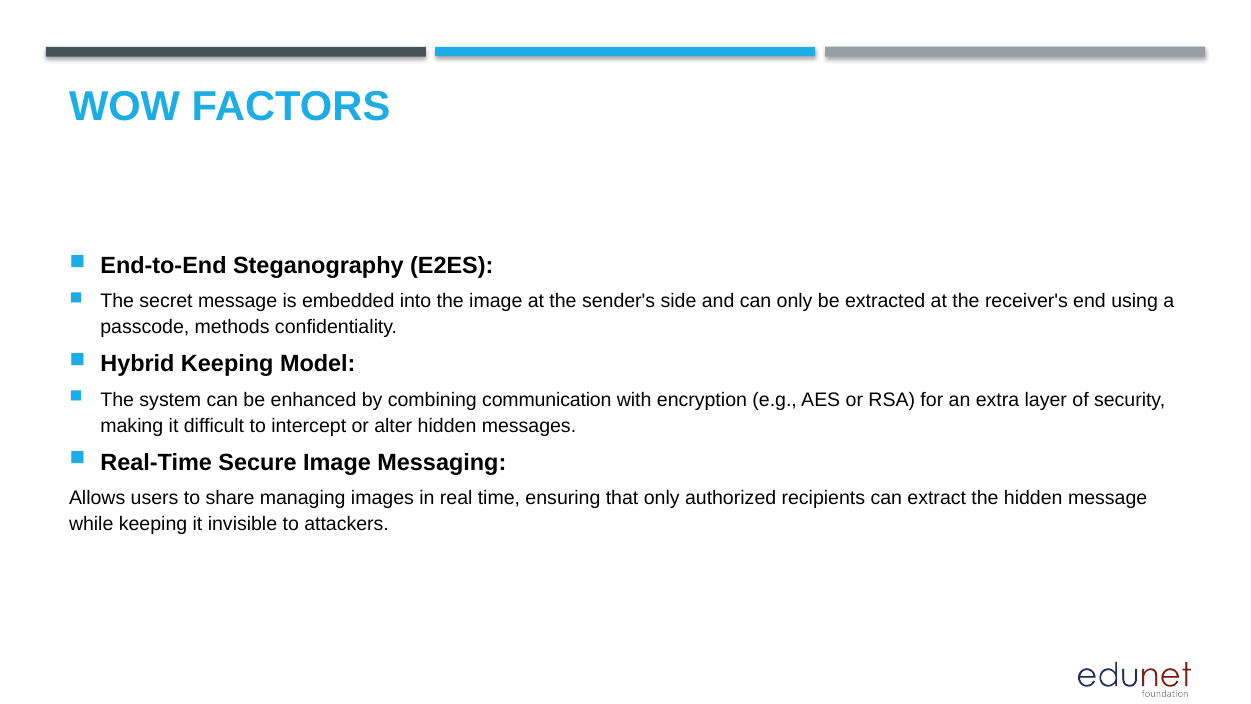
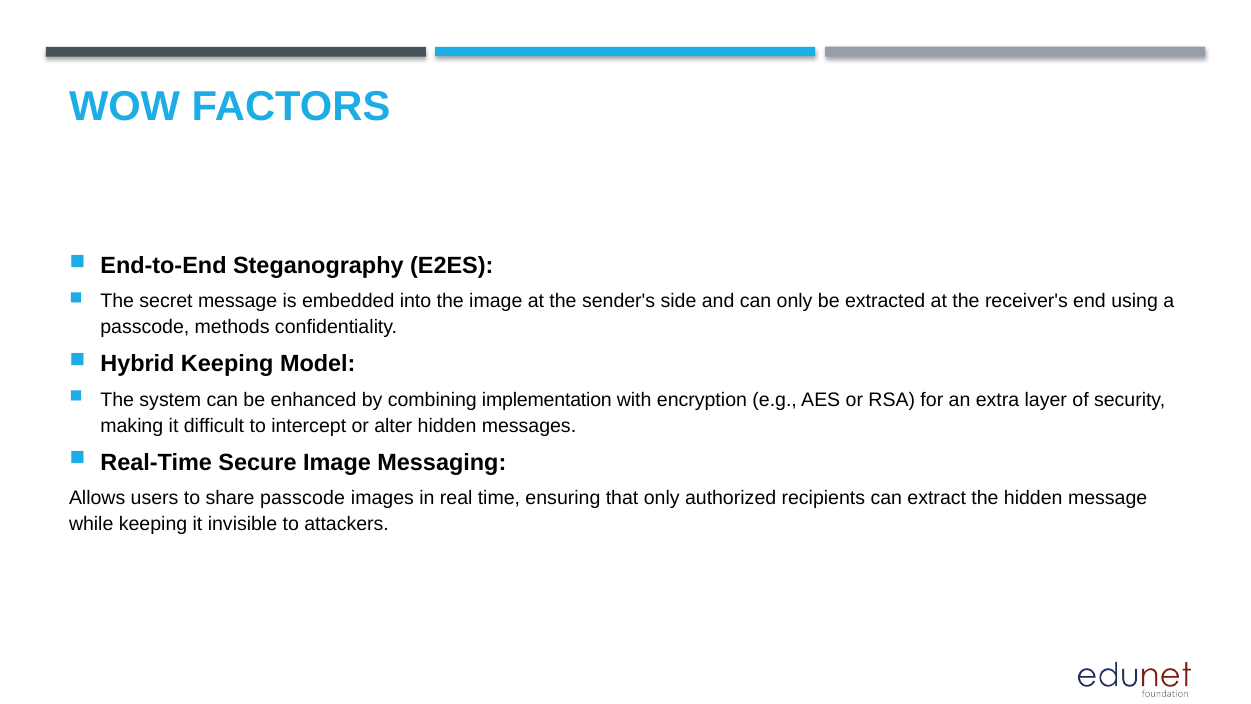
communication: communication -> implementation
share managing: managing -> passcode
